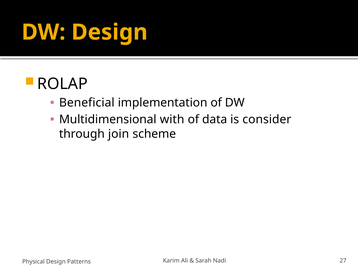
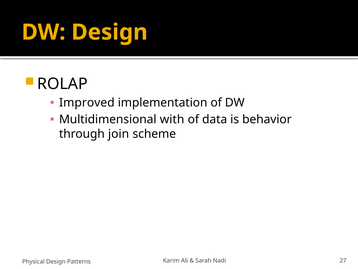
Beneficial: Beneficial -> Improved
consider: consider -> behavior
